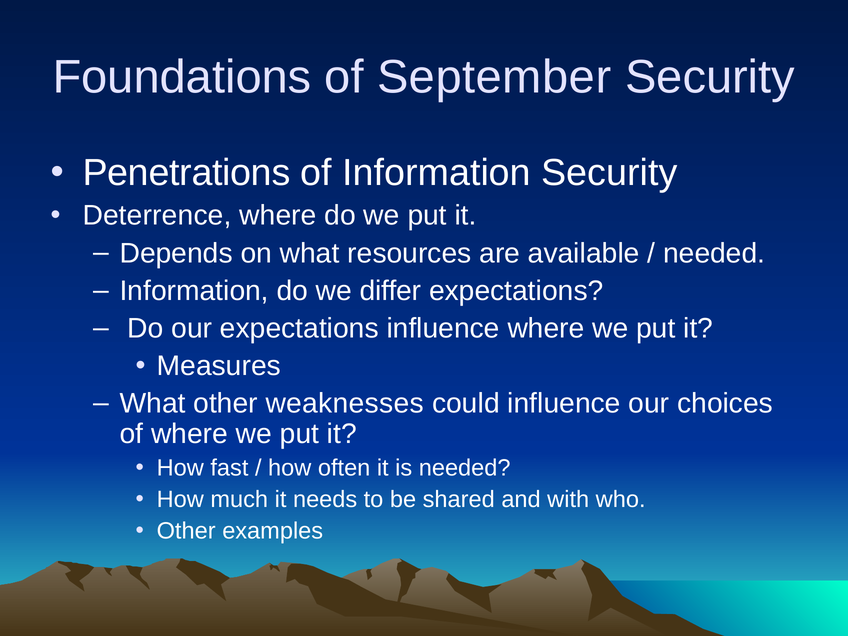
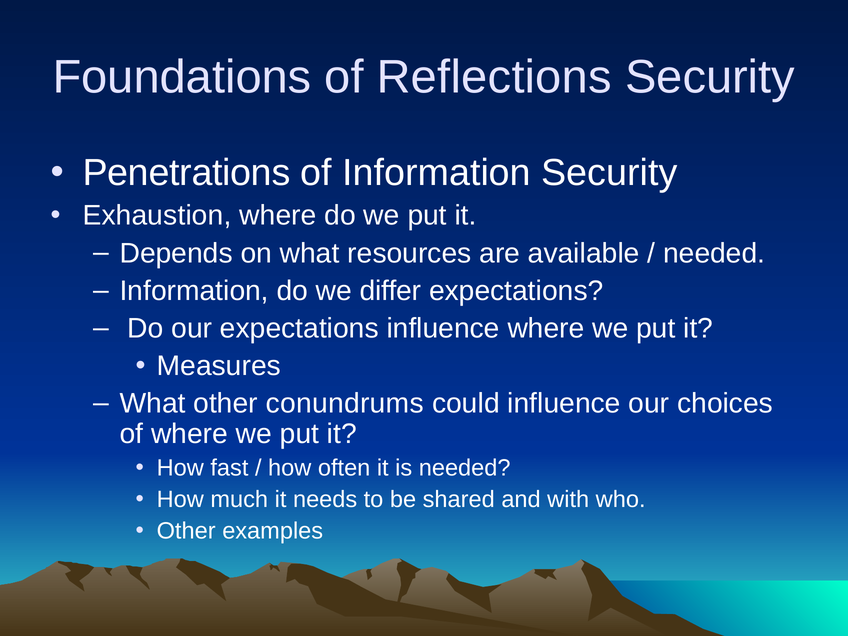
September: September -> Reflections
Deterrence: Deterrence -> Exhaustion
weaknesses: weaknesses -> conundrums
